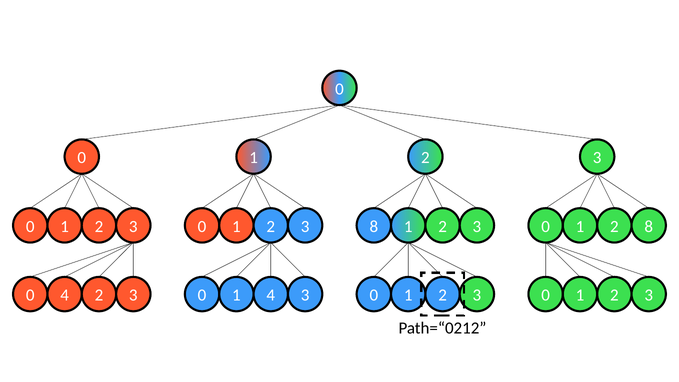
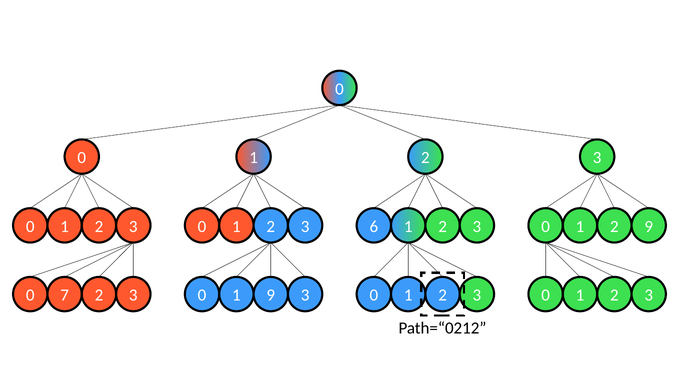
3 8: 8 -> 6
2 8: 8 -> 9
0 4: 4 -> 7
1 4: 4 -> 9
